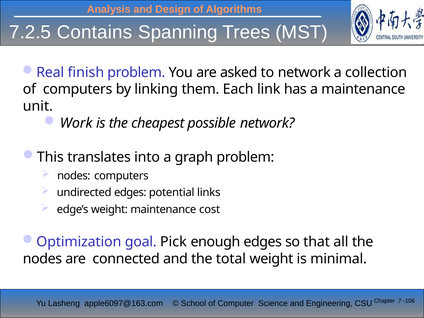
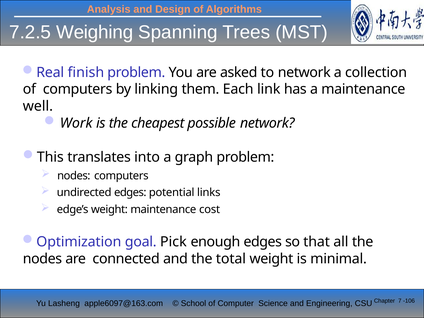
Contains: Contains -> Weighing
unit: unit -> well
